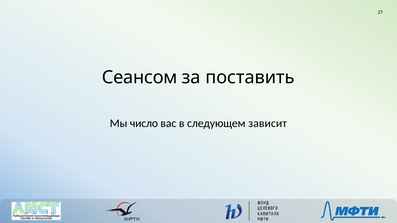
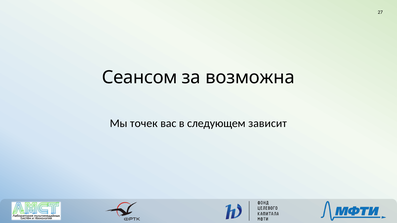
поставить: поставить -> возможна
число: число -> точек
